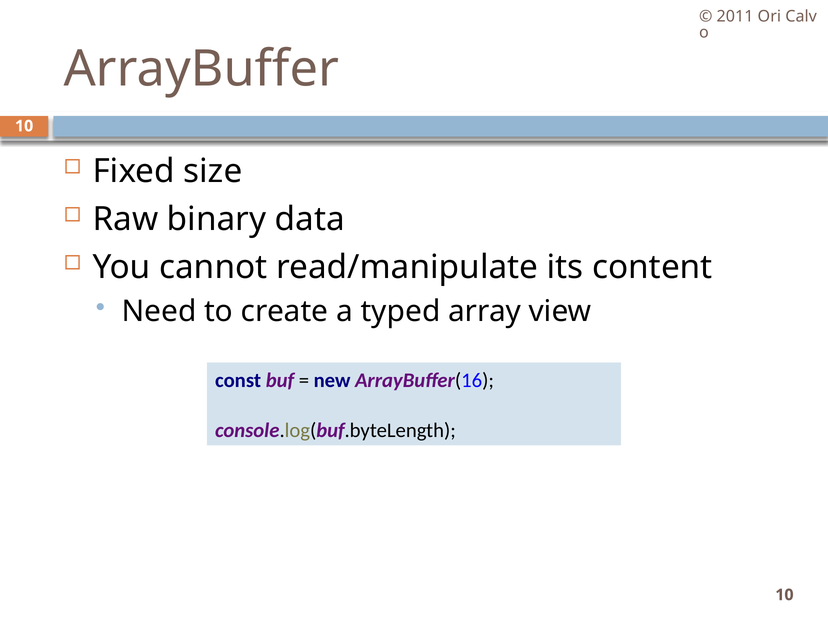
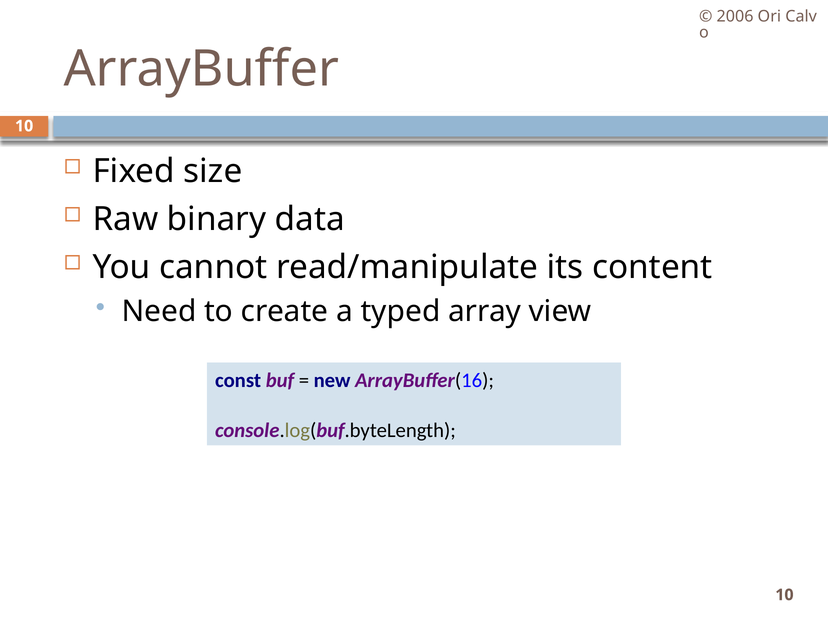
2011: 2011 -> 2006
